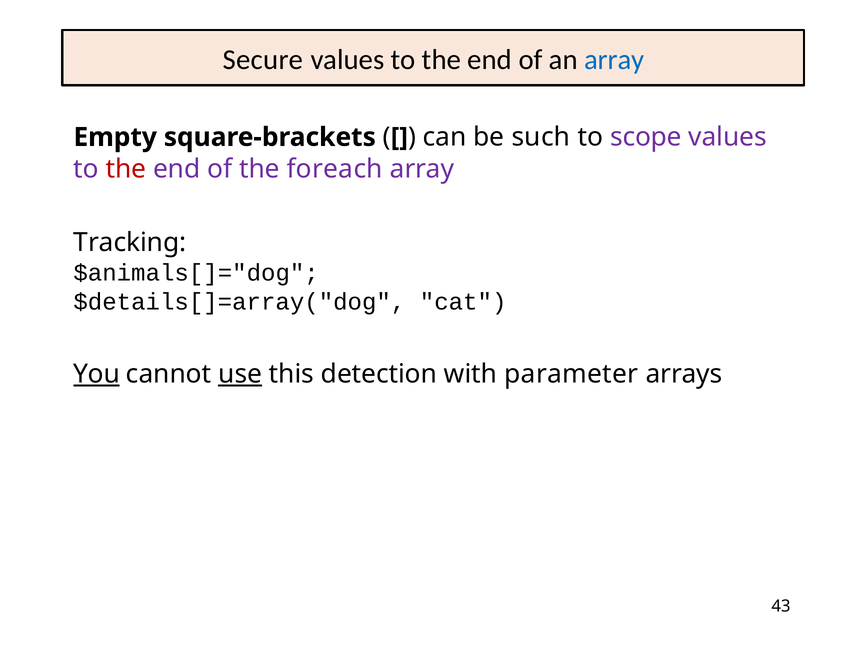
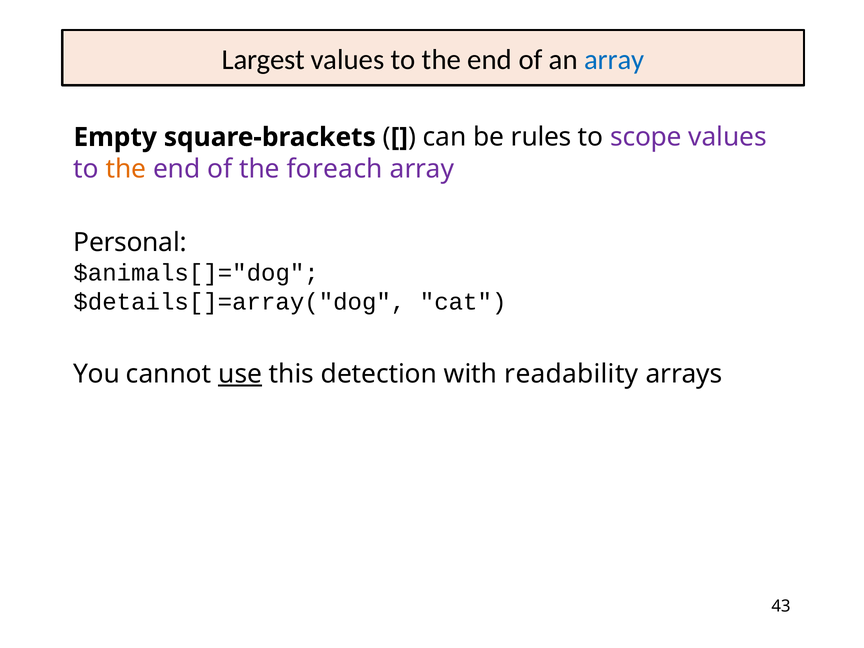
Secure: Secure -> Largest
such: such -> rules
the at (126, 169) colour: red -> orange
Tracking: Tracking -> Personal
You underline: present -> none
parameter: parameter -> readability
